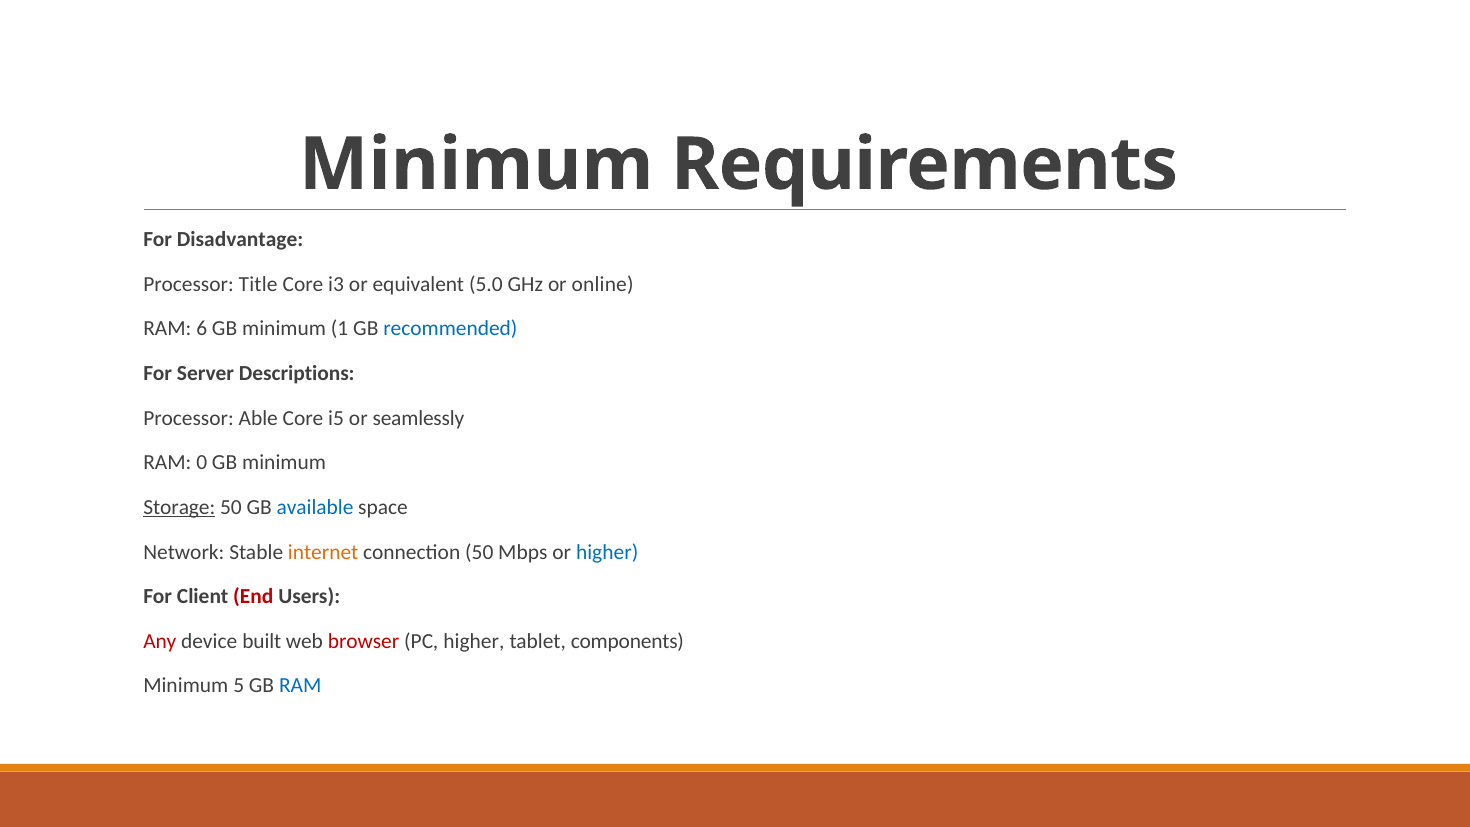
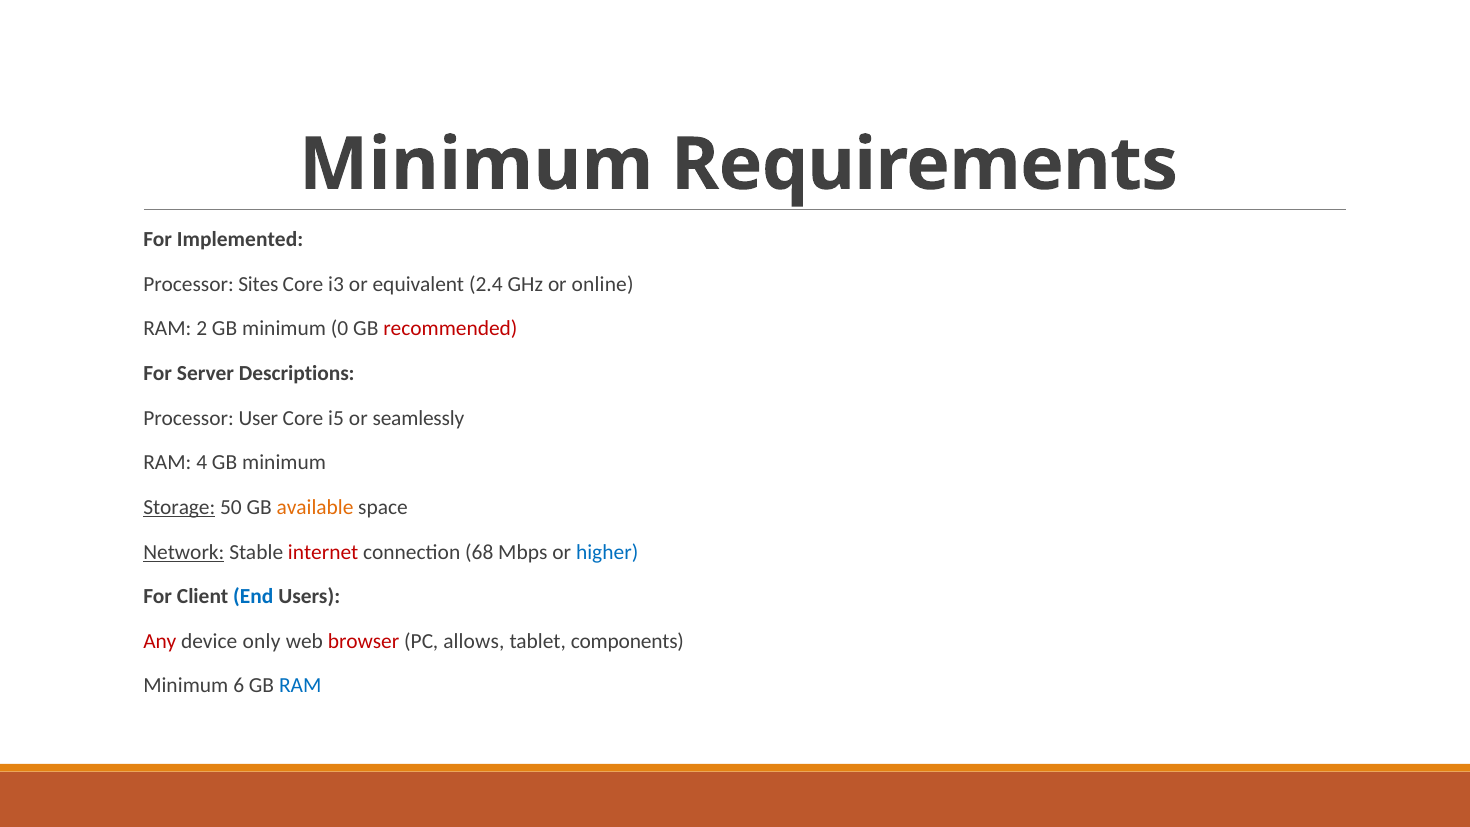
Disadvantage: Disadvantage -> Implemented
Title: Title -> Sites
5.0: 5.0 -> 2.4
6: 6 -> 2
1: 1 -> 0
recommended colour: blue -> red
Able: Able -> User
0: 0 -> 4
available colour: blue -> orange
Network underline: none -> present
internet colour: orange -> red
connection 50: 50 -> 68
End colour: red -> blue
built: built -> only
PC higher: higher -> allows
5: 5 -> 6
